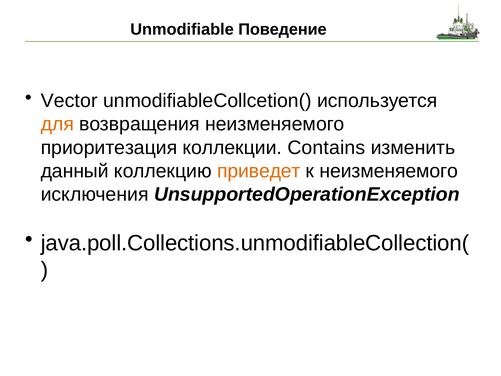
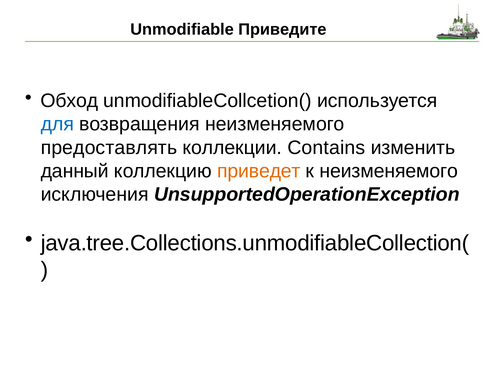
Поведение: Поведение -> Приведите
Vector: Vector -> Обход
для colour: orange -> blue
приоритезация: приоритезация -> предоставлять
java.poll.Collections.unmodifiableCollection(: java.poll.Collections.unmodifiableCollection( -> java.tree.Collections.unmodifiableCollection(
